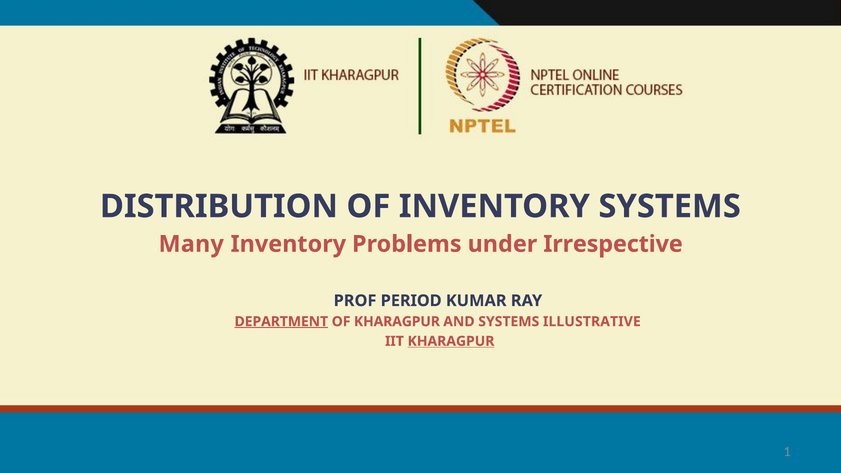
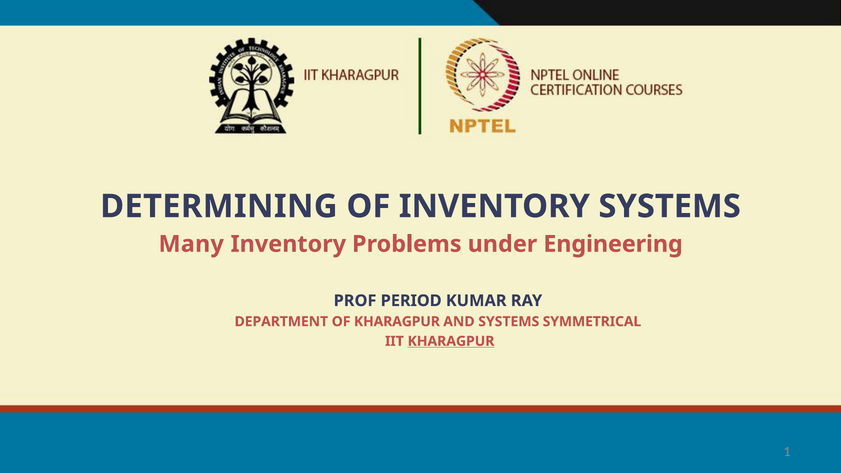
DISTRIBUTION: DISTRIBUTION -> DETERMINING
Irrespective: Irrespective -> Engineering
DEPARTMENT underline: present -> none
ILLUSTRATIVE: ILLUSTRATIVE -> SYMMETRICAL
